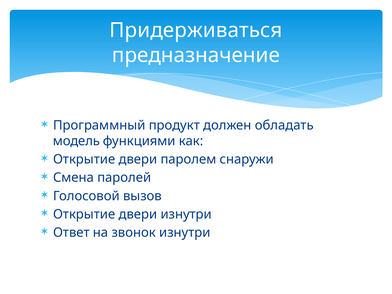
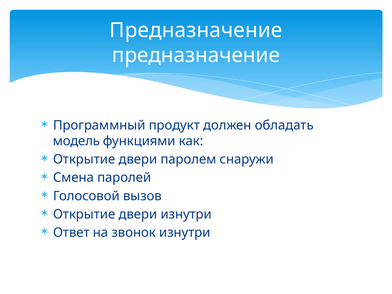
Придерживаться at (196, 30): Придерживаться -> Предназначение
